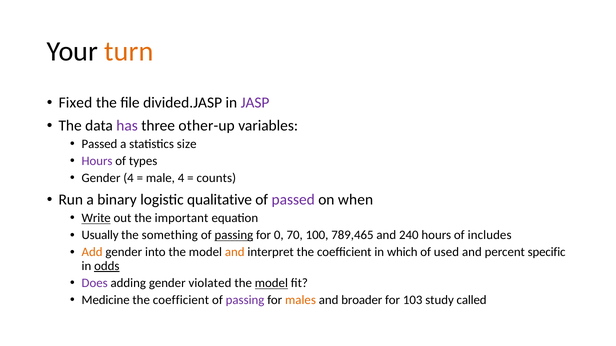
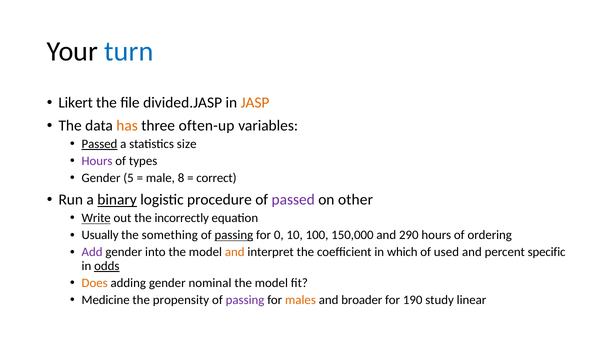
turn colour: orange -> blue
Fixed: Fixed -> Likert
JASP colour: purple -> orange
has colour: purple -> orange
other-up: other-up -> often-up
Passed at (99, 144) underline: none -> present
Gender 4: 4 -> 5
male 4: 4 -> 8
counts: counts -> correct
binary underline: none -> present
qualitative: qualitative -> procedure
when: when -> other
important: important -> incorrectly
70: 70 -> 10
789,465: 789,465 -> 150,000
240: 240 -> 290
includes: includes -> ordering
Add colour: orange -> purple
Does colour: purple -> orange
violated: violated -> nominal
model at (271, 284) underline: present -> none
coefficient at (181, 301): coefficient -> propensity
103: 103 -> 190
called: called -> linear
